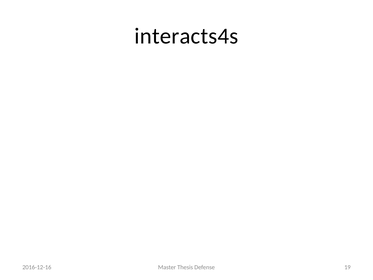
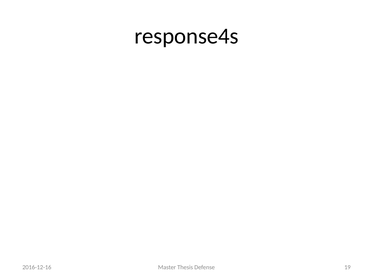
interacts4s: interacts4s -> response4s
